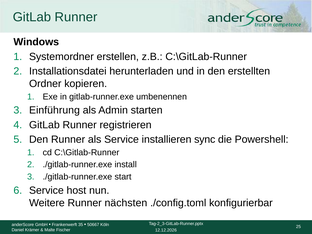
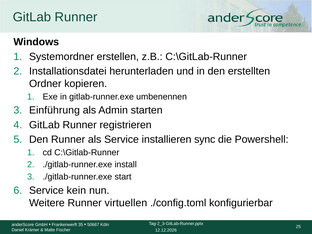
host: host -> kein
nächsten: nächsten -> virtuellen
